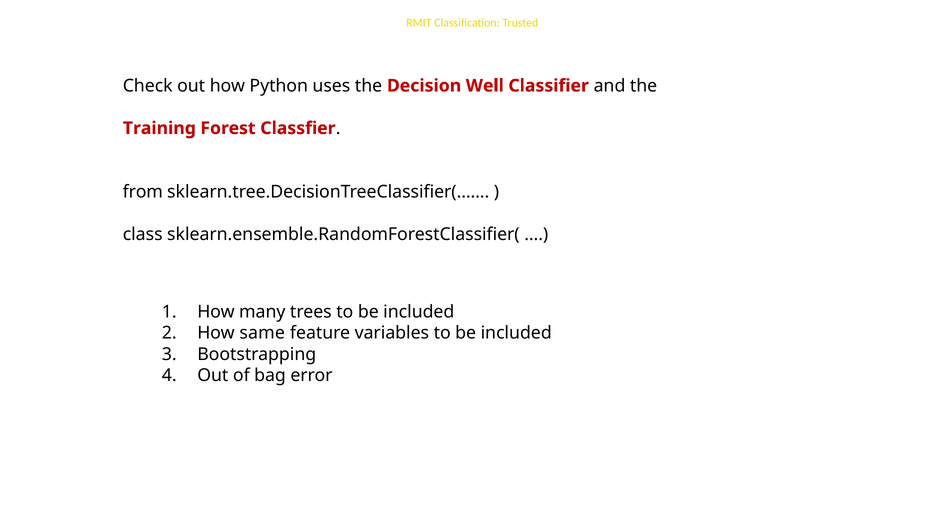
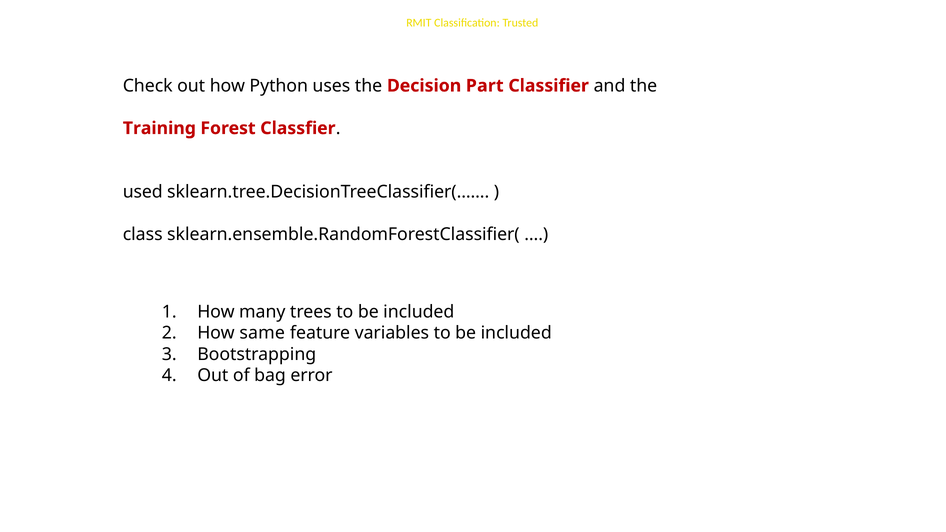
Well: Well -> Part
from: from -> used
